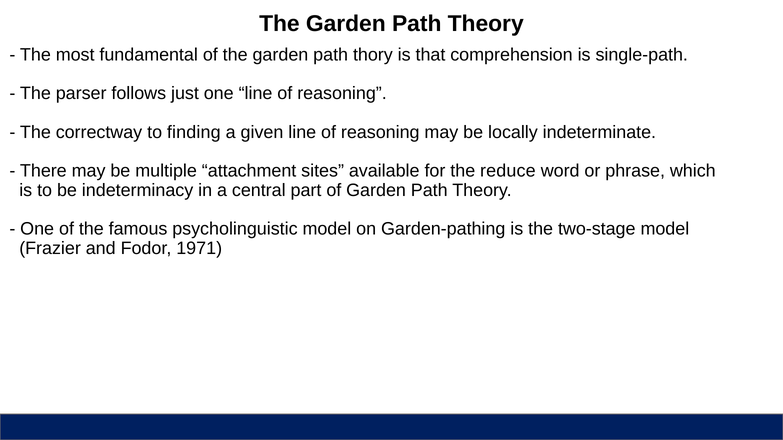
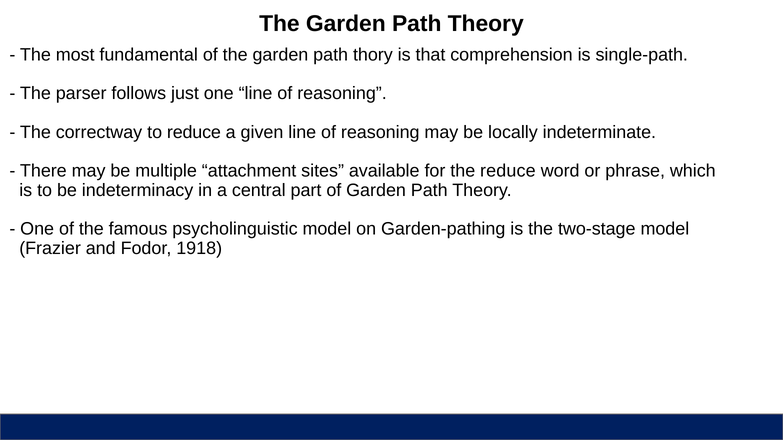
to finding: finding -> reduce
1971: 1971 -> 1918
